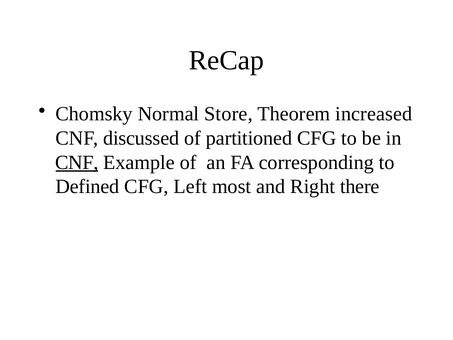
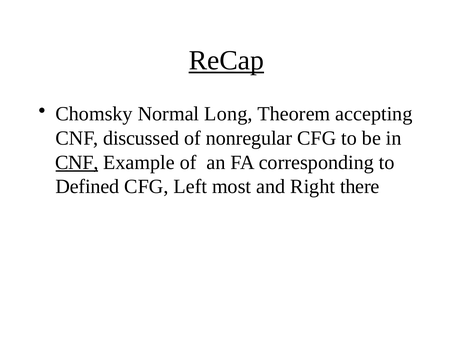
ReCap underline: none -> present
Store: Store -> Long
increased: increased -> accepting
partitioned: partitioned -> nonregular
